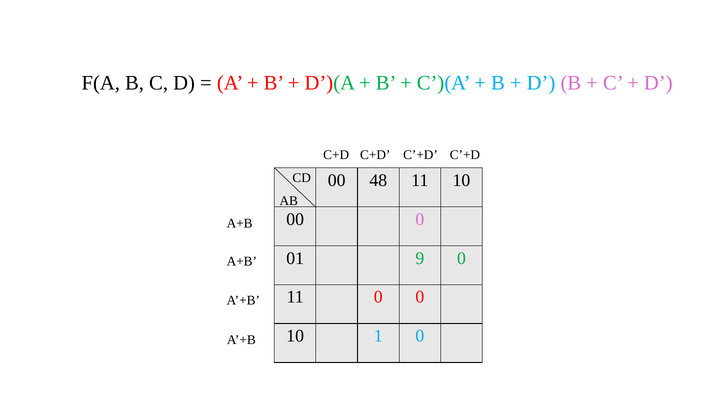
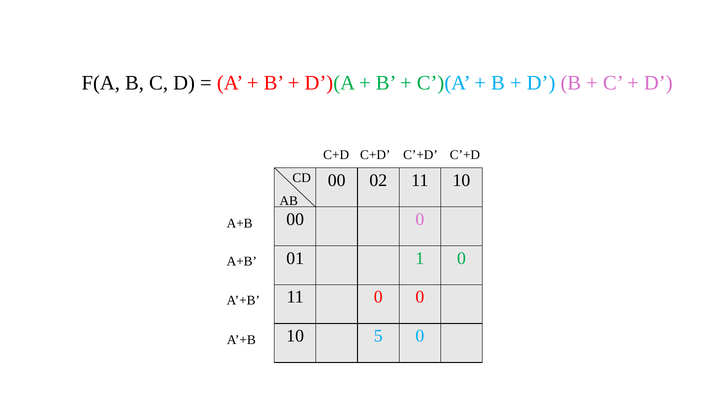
48: 48 -> 02
9: 9 -> 1
1: 1 -> 5
